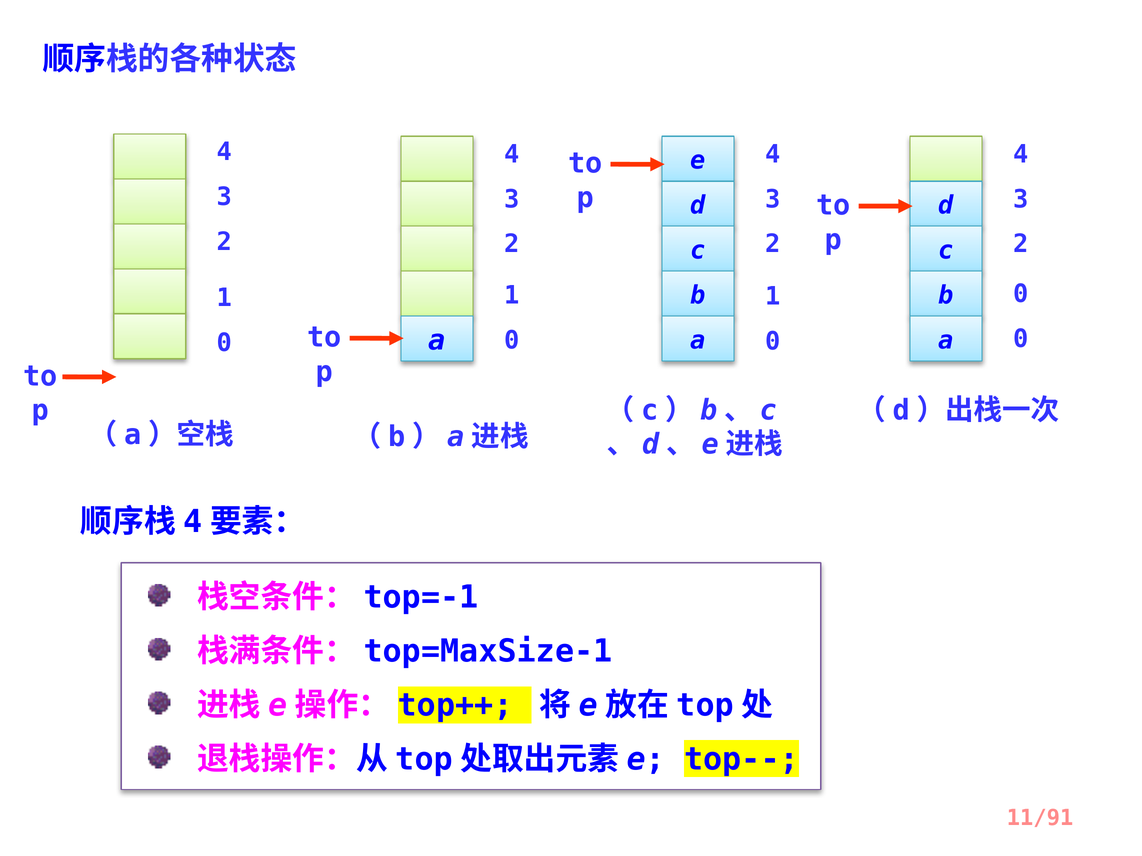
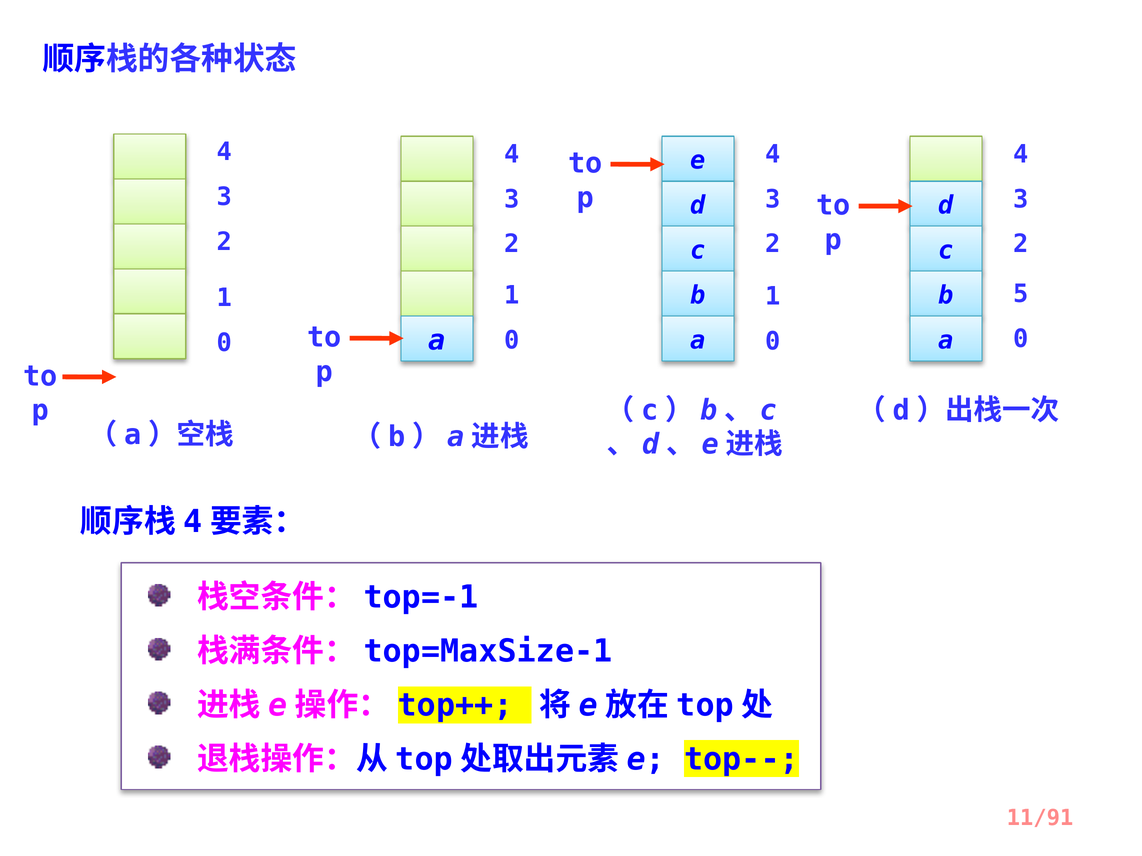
b 0: 0 -> 5
